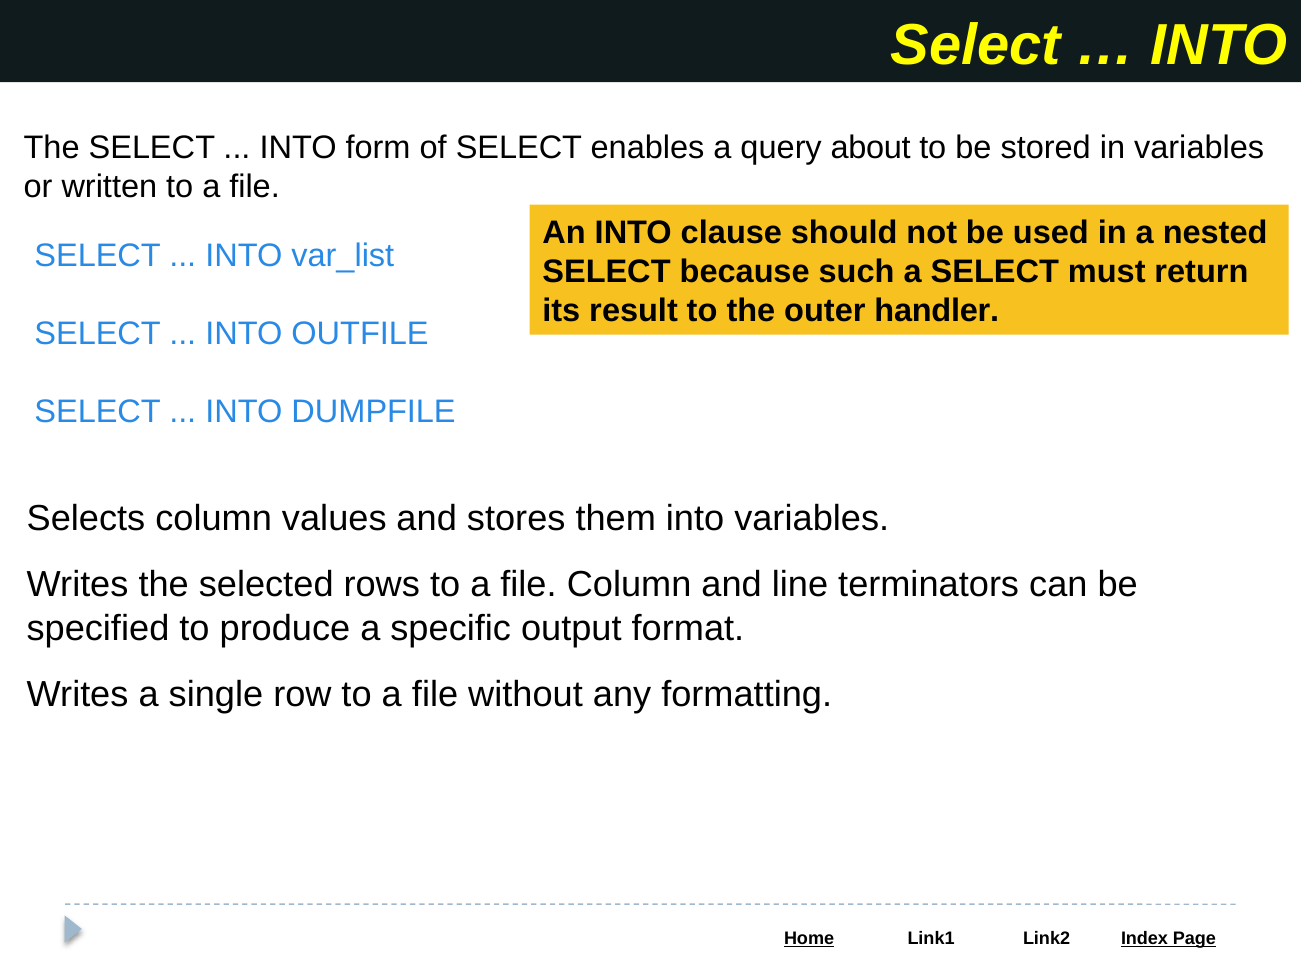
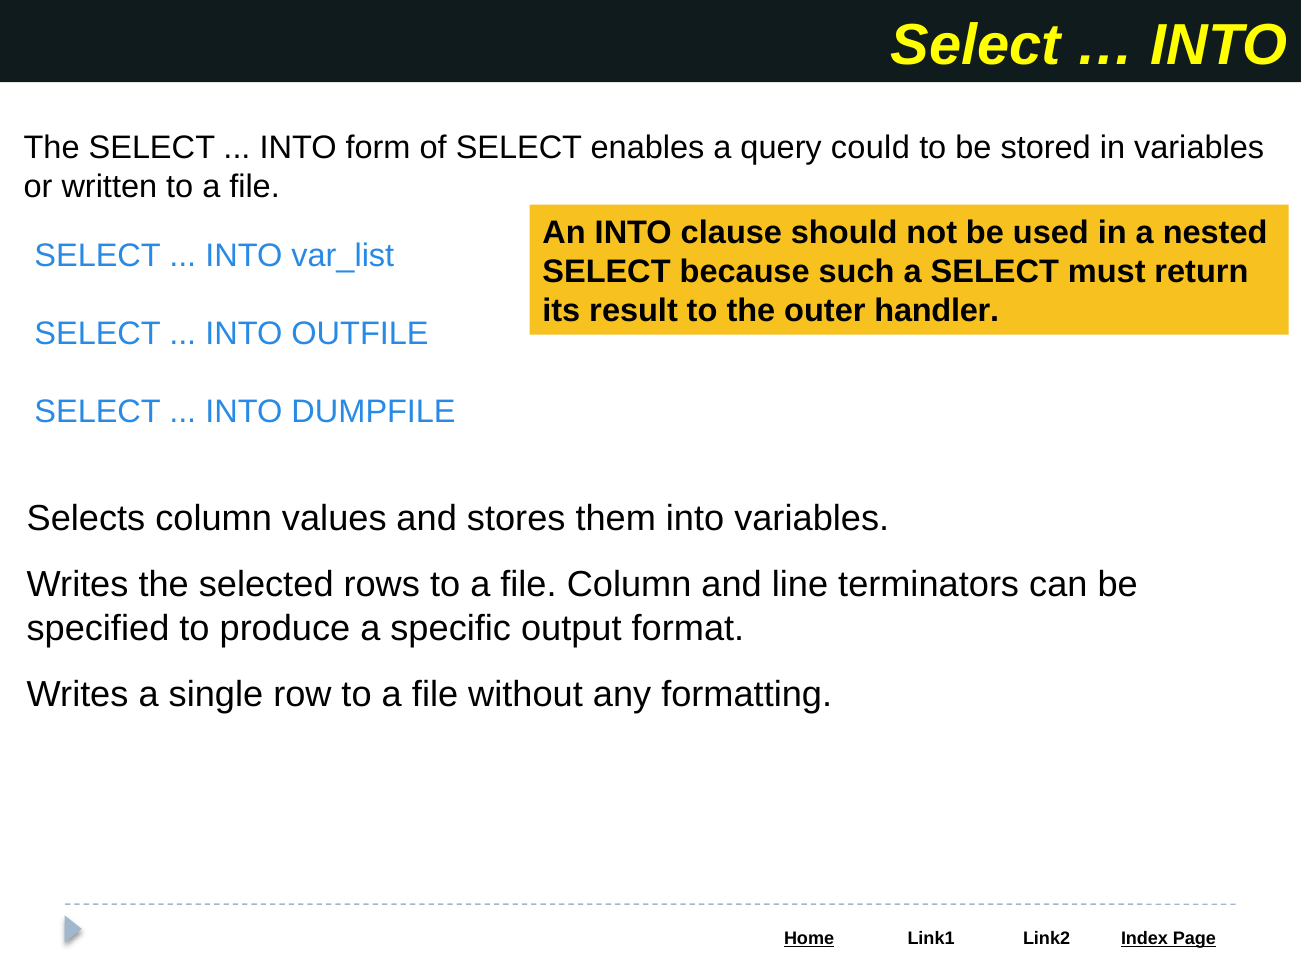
about: about -> could
